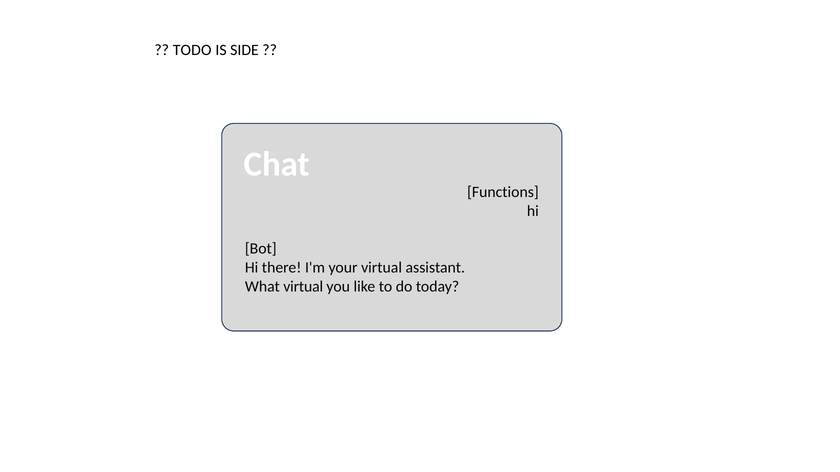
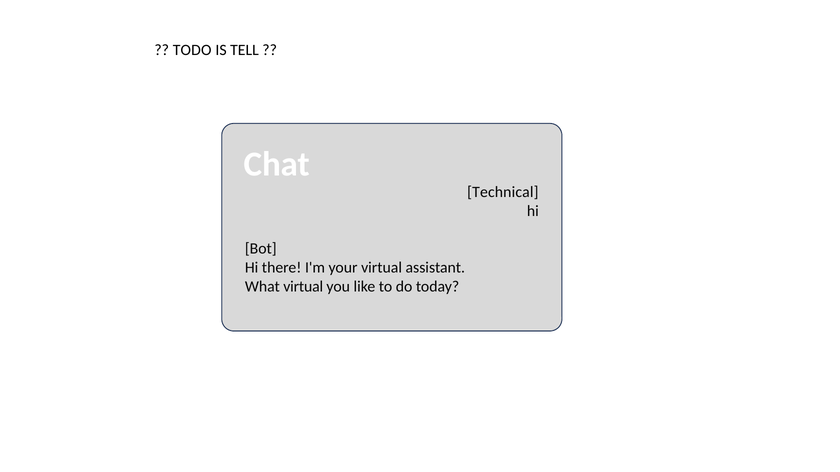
SIDE: SIDE -> TELL
Functions: Functions -> Technical
